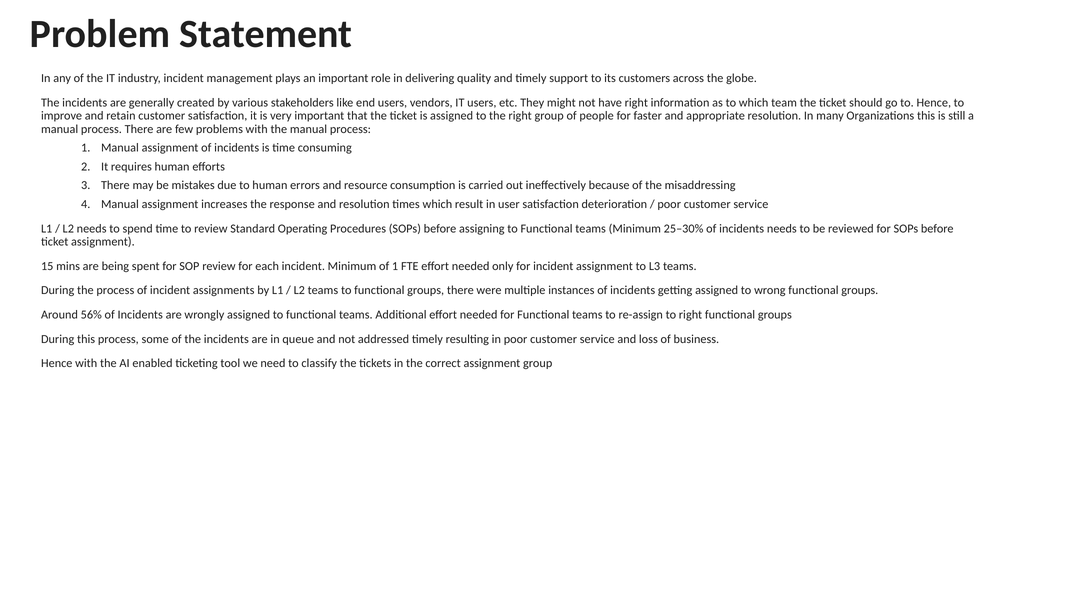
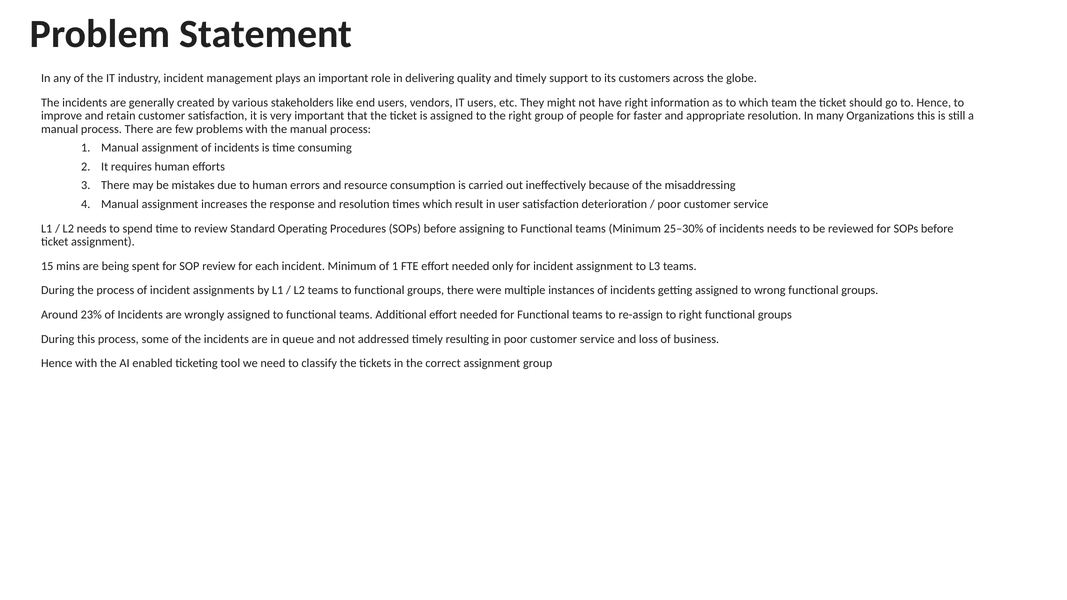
56%: 56% -> 23%
